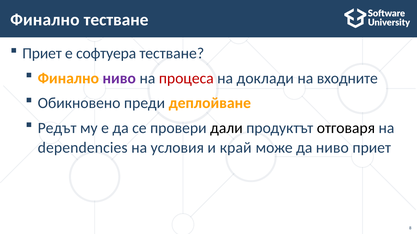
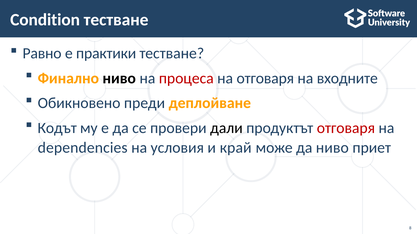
Финално at (45, 20): Финално -> Condition
Приет at (42, 54): Приет -> Равно
софтуера: софтуера -> практики
ниво at (119, 78) colour: purple -> black
на доклади: доклади -> отговаря
Редът: Редът -> Кодът
отговаря at (346, 128) colour: black -> red
